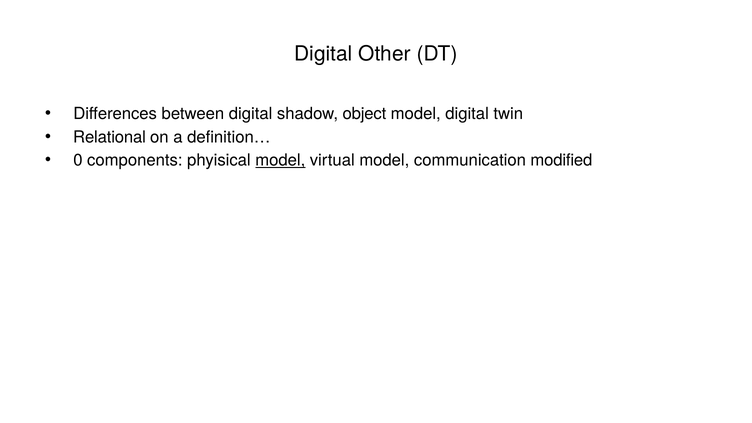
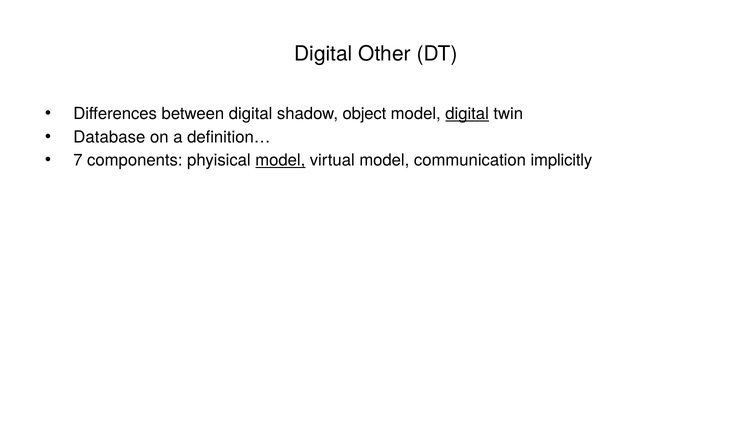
digital at (467, 114) underline: none -> present
Relational: Relational -> Database
0: 0 -> 7
modified: modified -> implicitly
